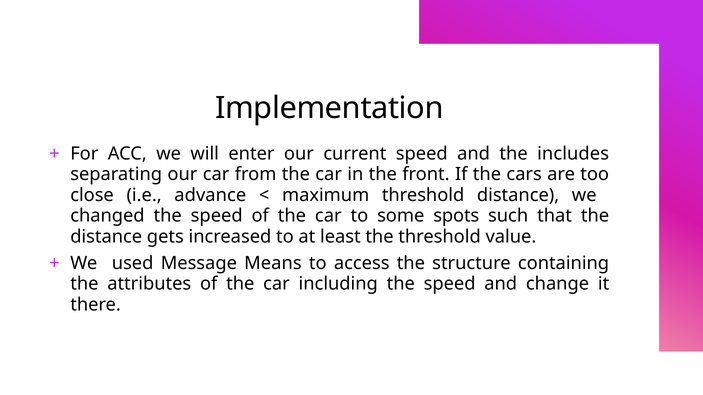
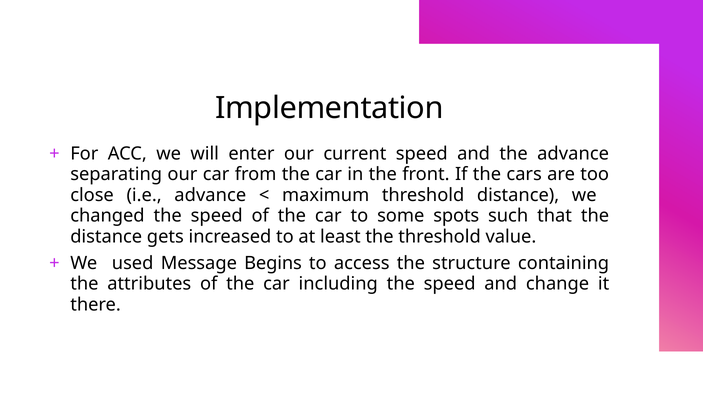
the includes: includes -> advance
Means: Means -> Begins
